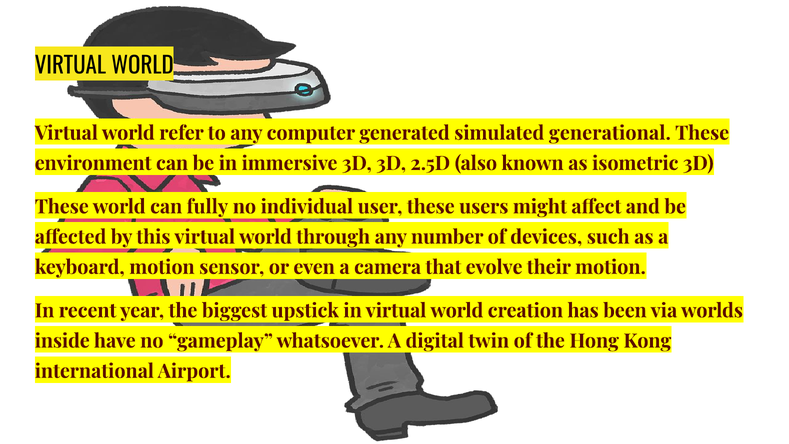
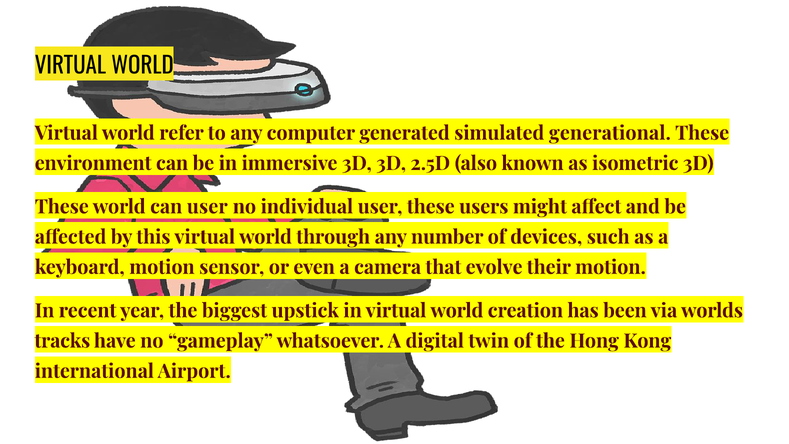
can fully: fully -> user
inside: inside -> tracks
